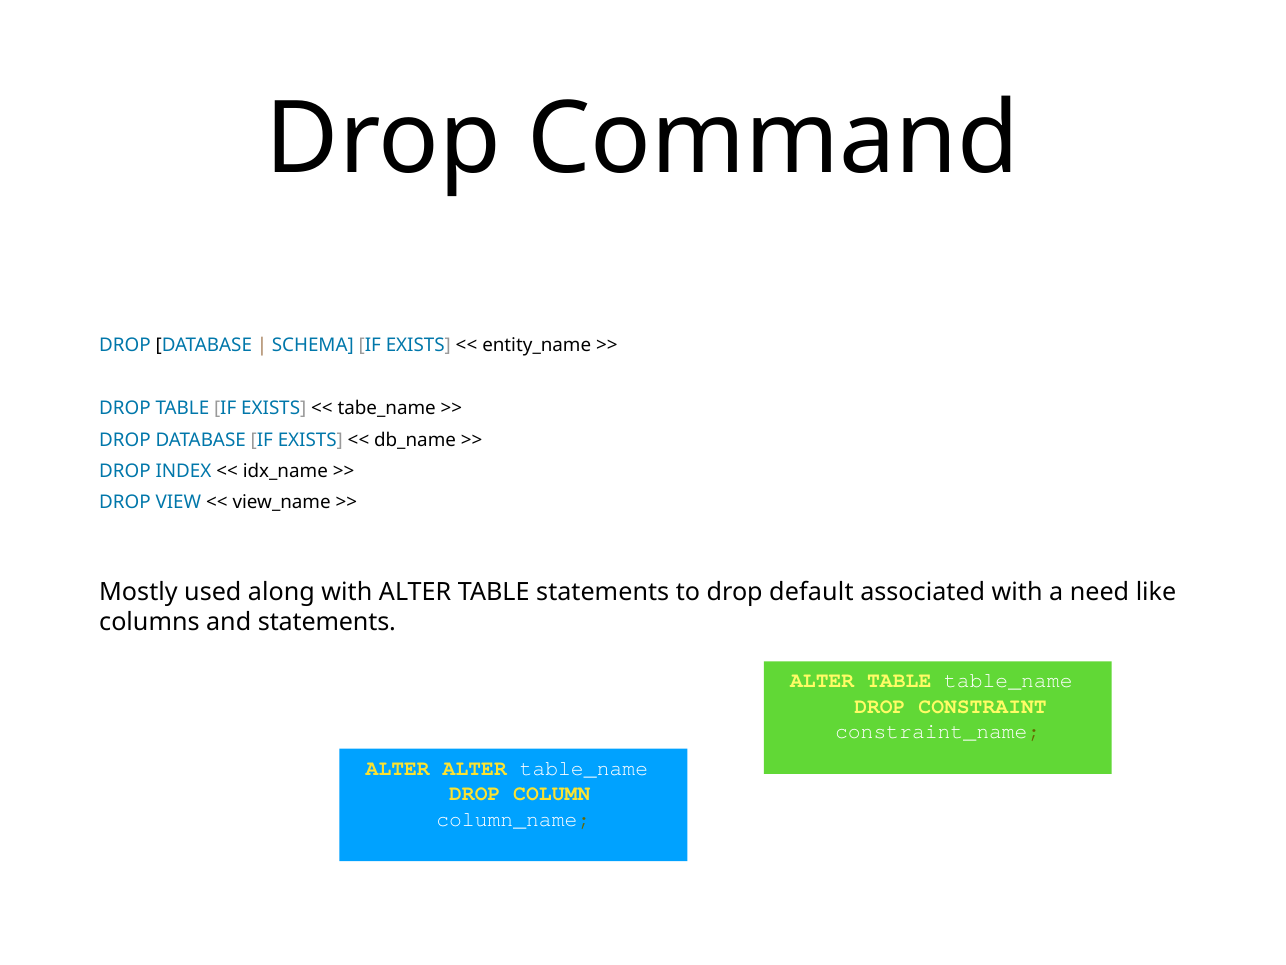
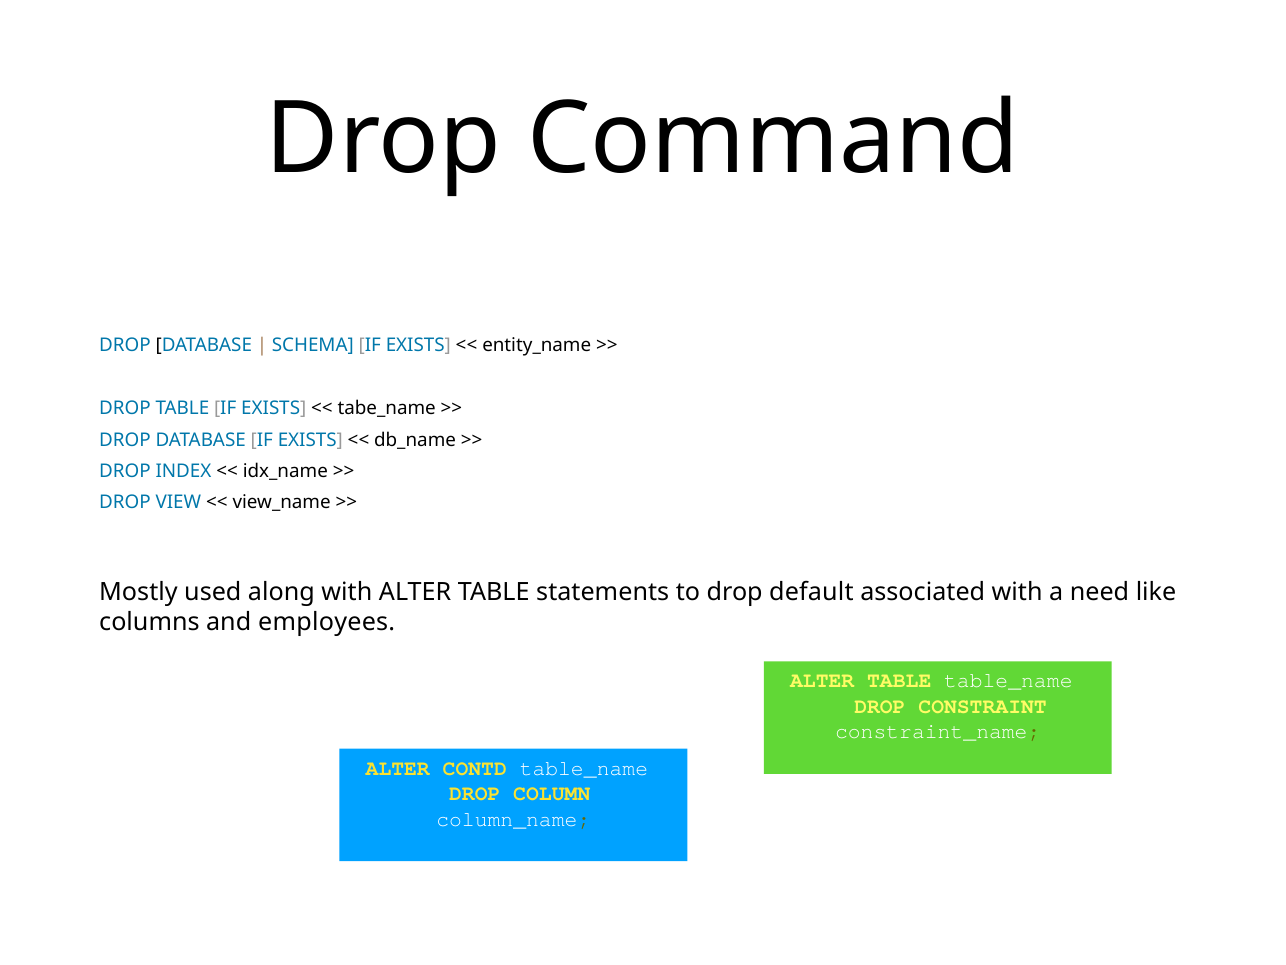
and statements: statements -> employees
ALTER ALTER: ALTER -> CONTD
